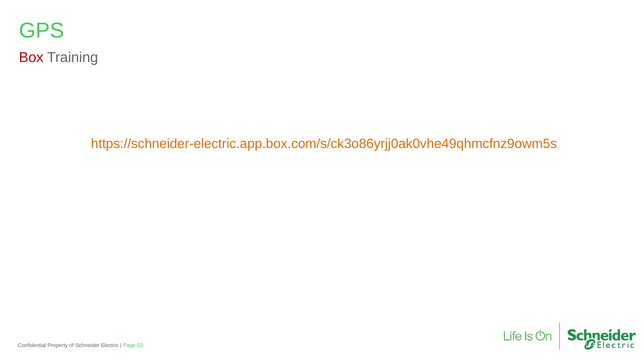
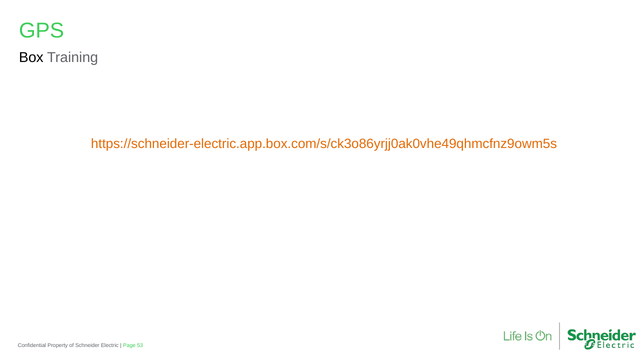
Box colour: red -> black
